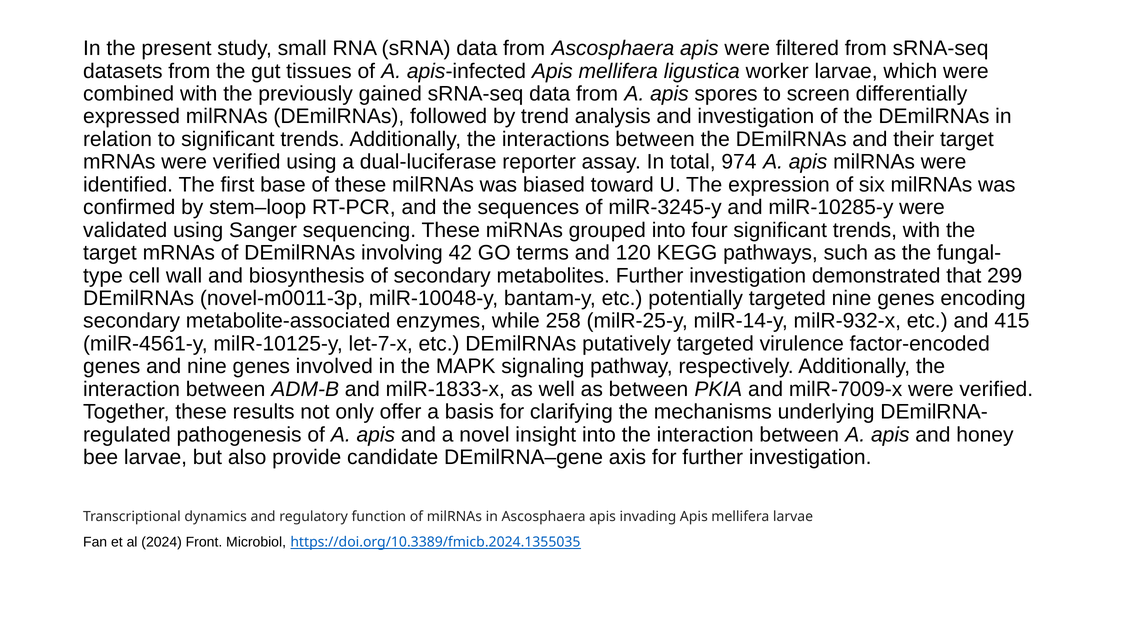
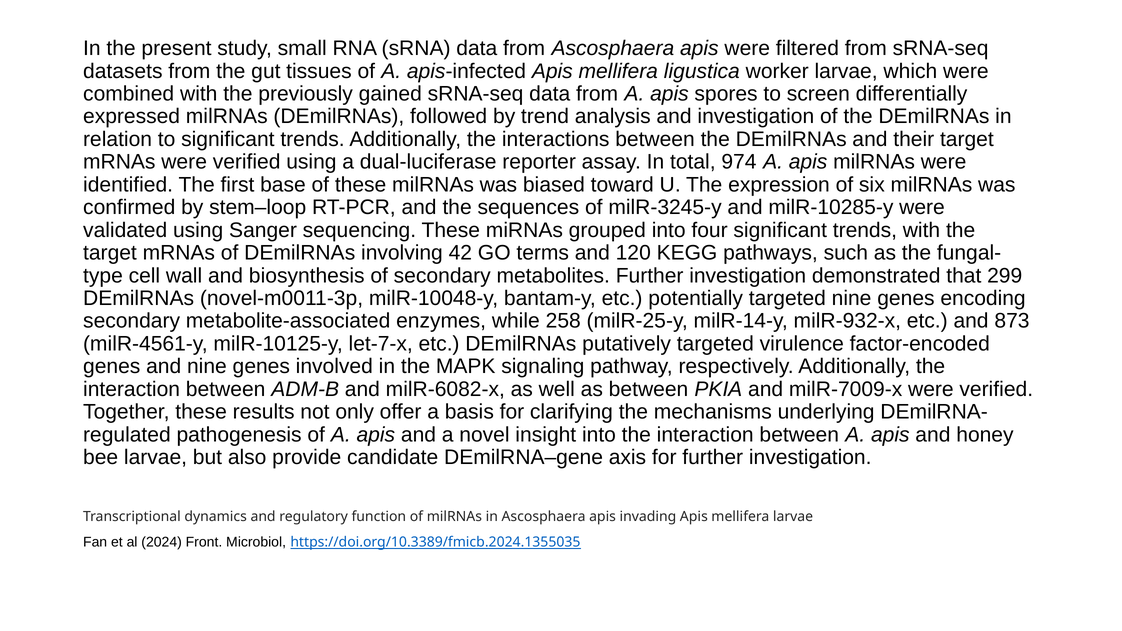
415: 415 -> 873
milR-1833-x: milR-1833-x -> milR-6082-x
